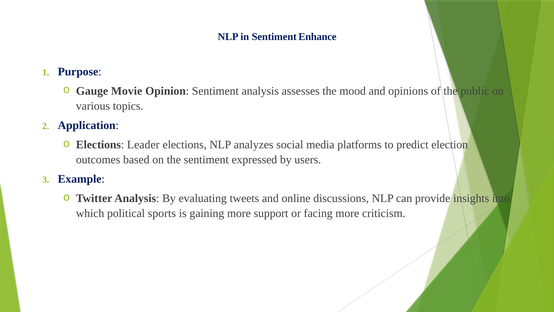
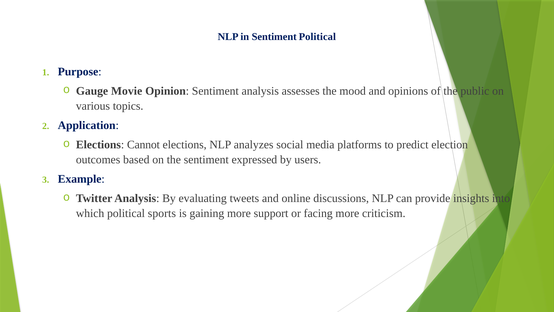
Sentiment Enhance: Enhance -> Political
Leader: Leader -> Cannot
